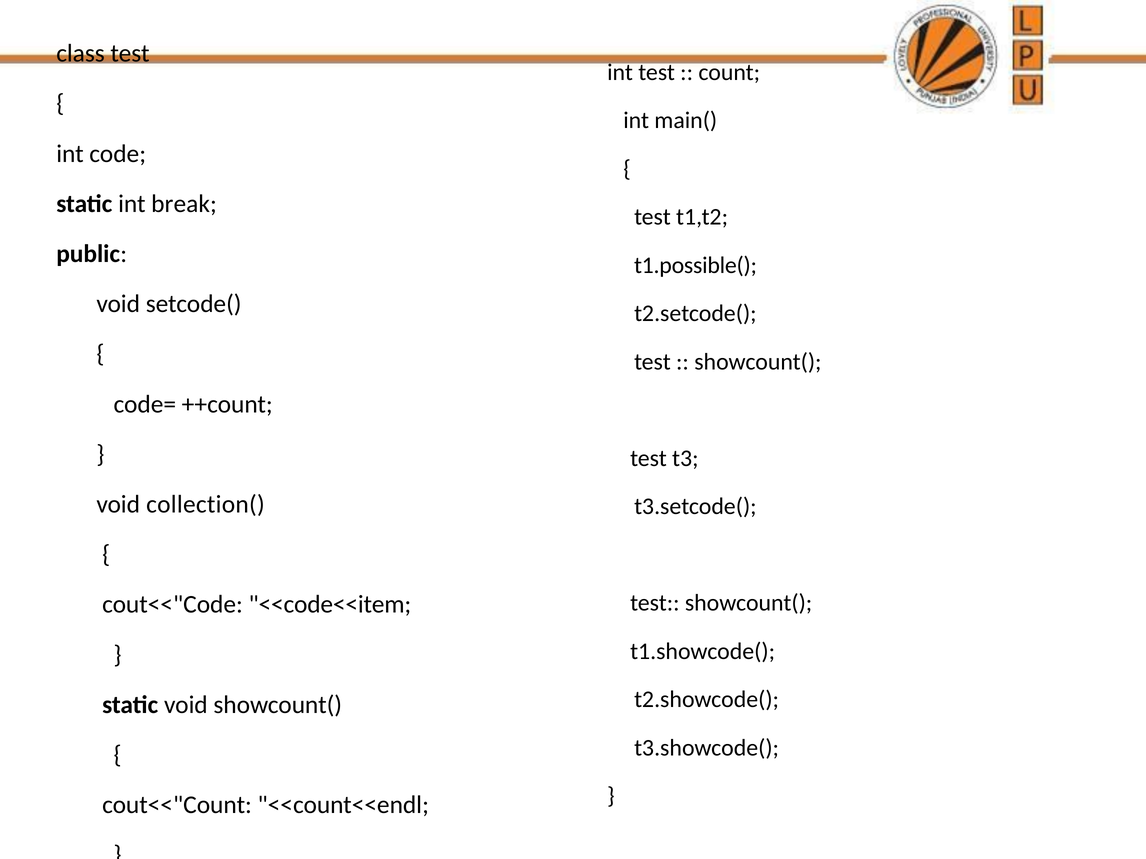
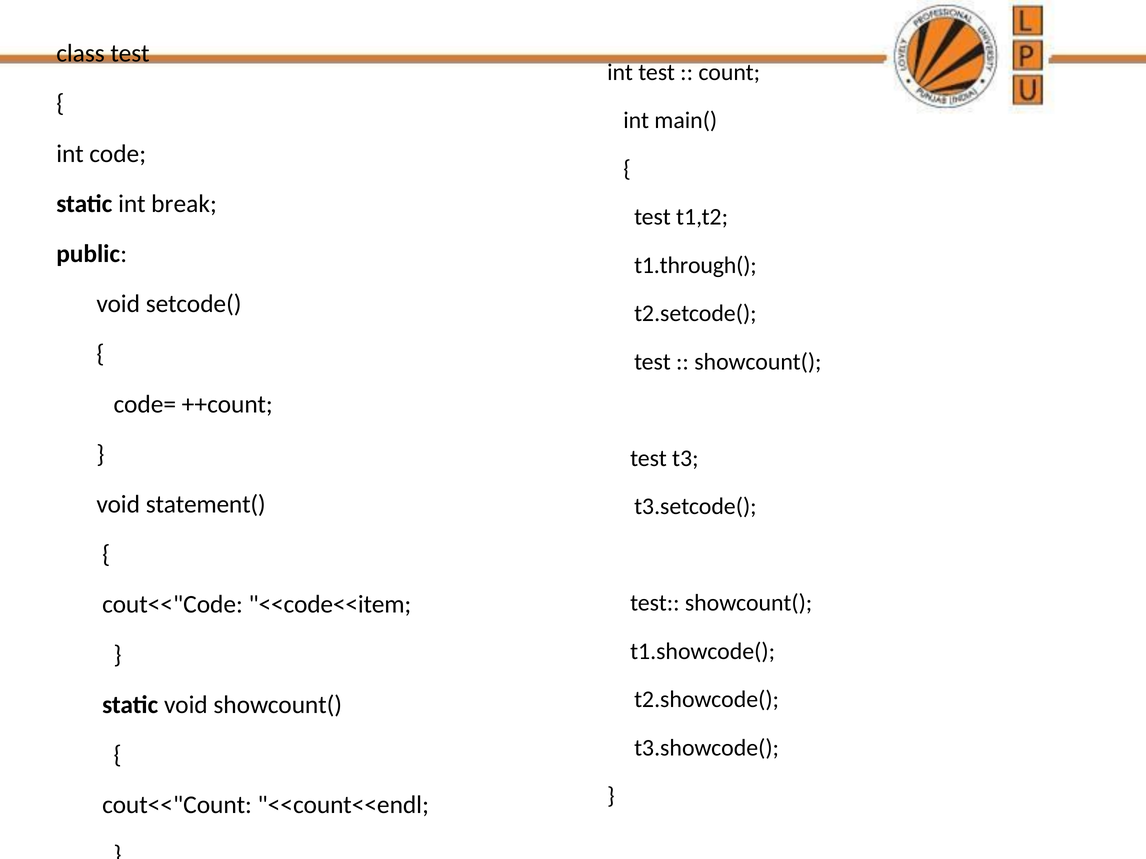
t1.possible(: t1.possible( -> t1.through(
collection(: collection( -> statement(
